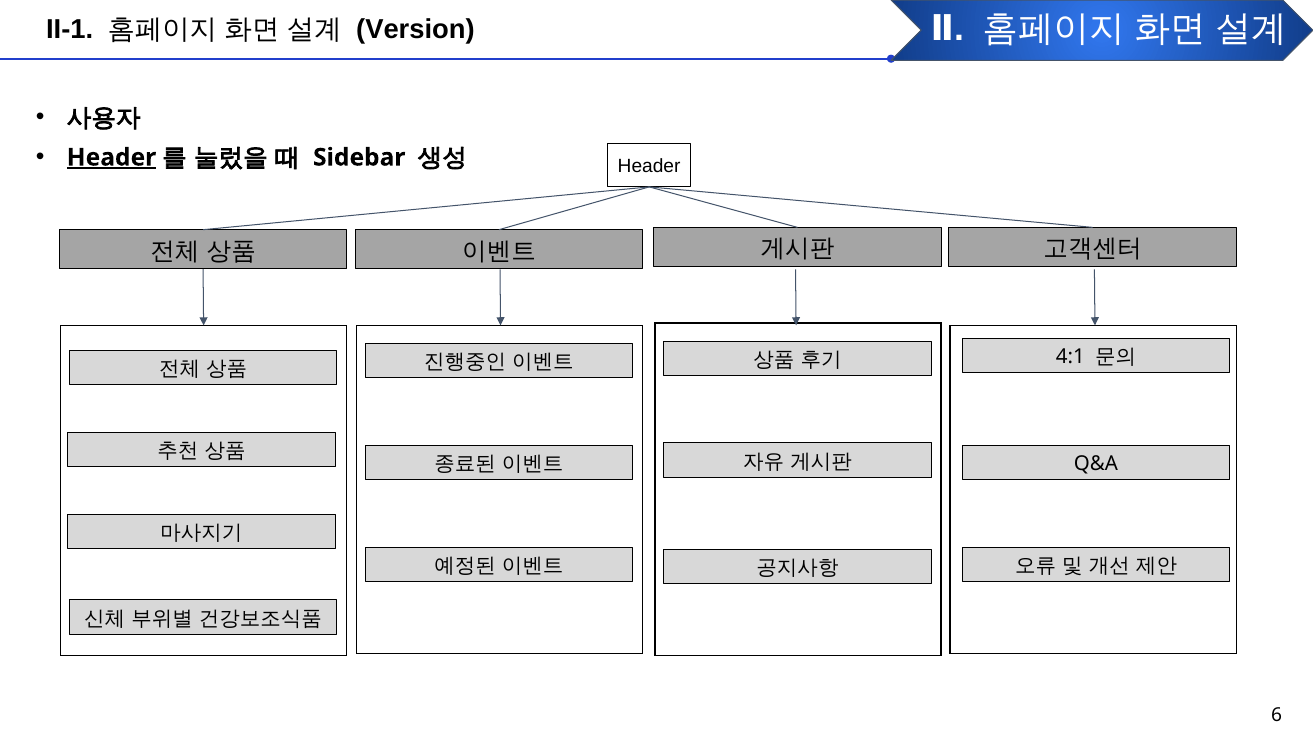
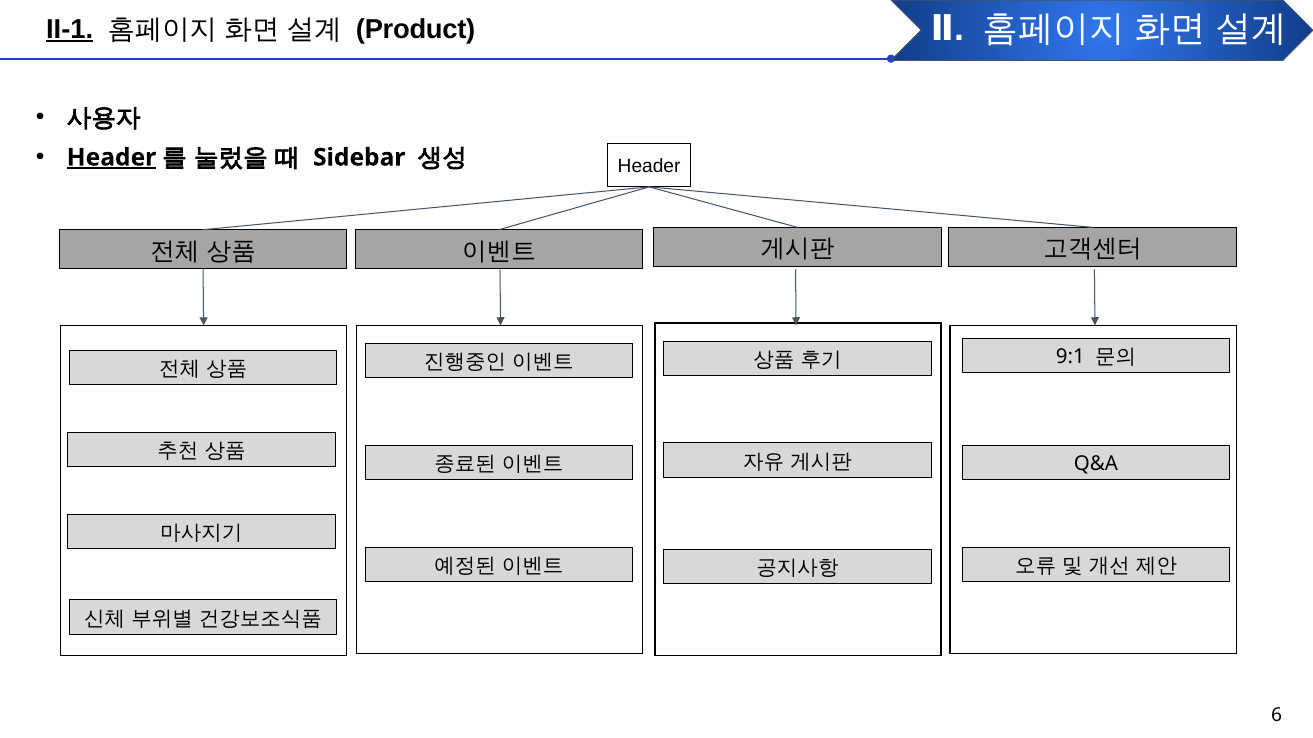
II-1 underline: none -> present
Version: Version -> Product
4:1: 4:1 -> 9:1
